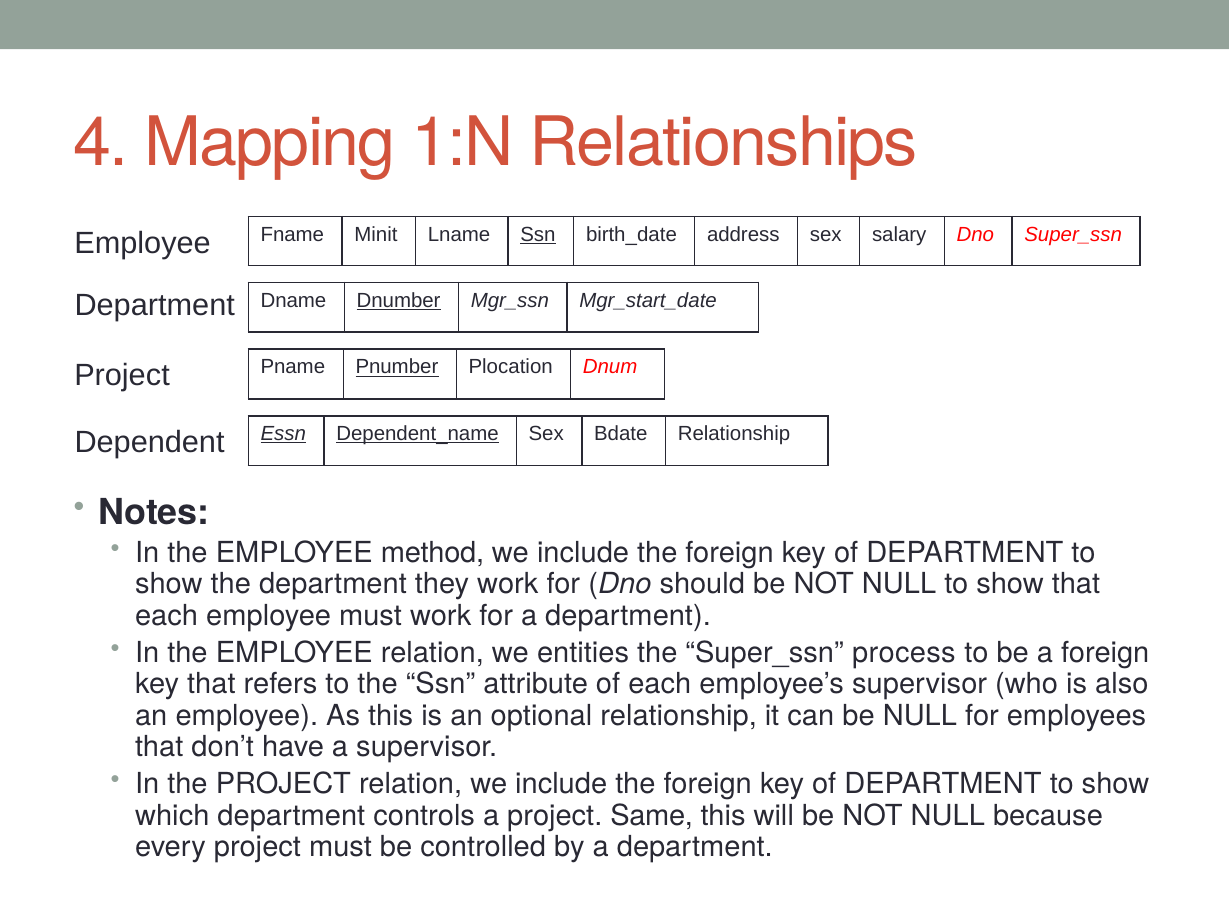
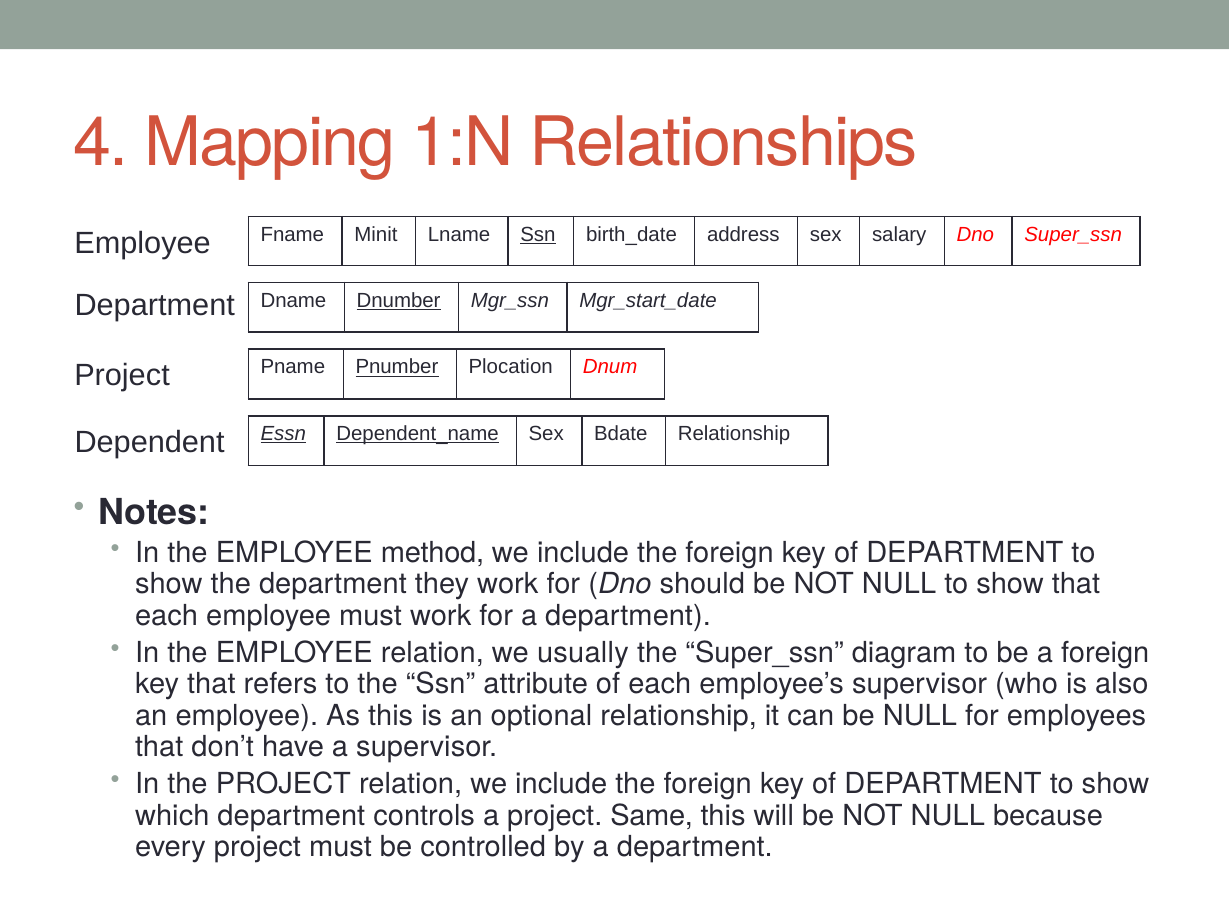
entities: entities -> usually
process: process -> diagram
